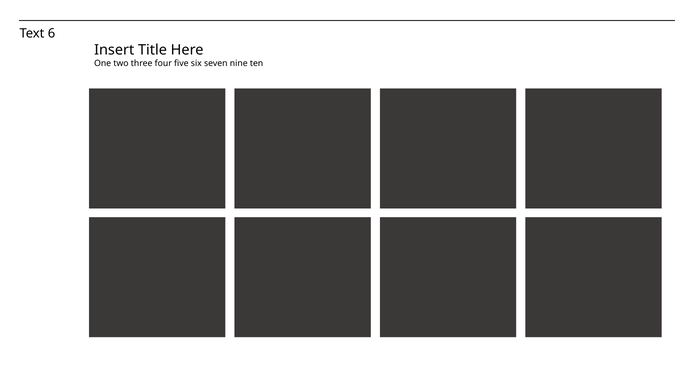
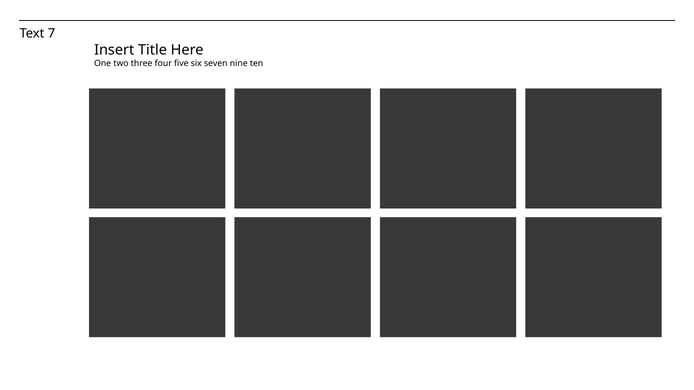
6: 6 -> 7
